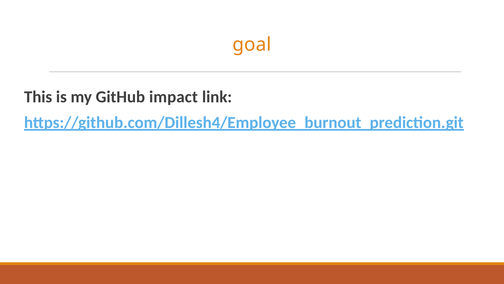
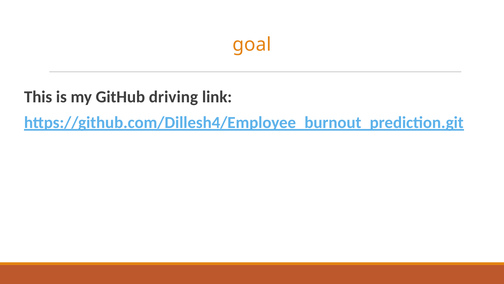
impact: impact -> driving
